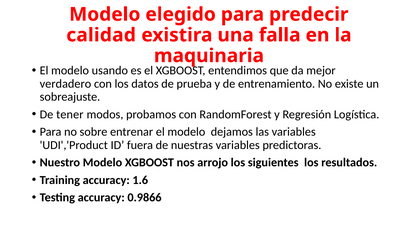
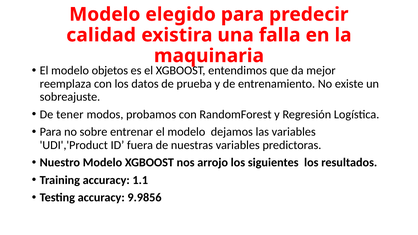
usando: usando -> objetos
verdadero: verdadero -> reemplaza
1.6: 1.6 -> 1.1
0.9866: 0.9866 -> 9.9856
